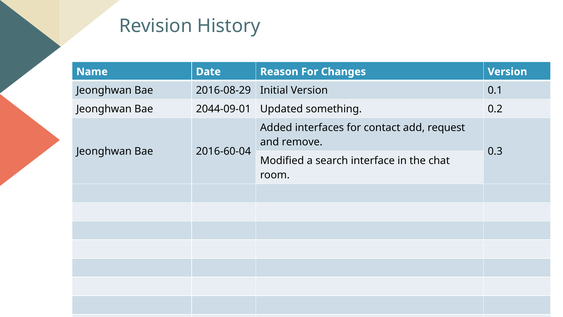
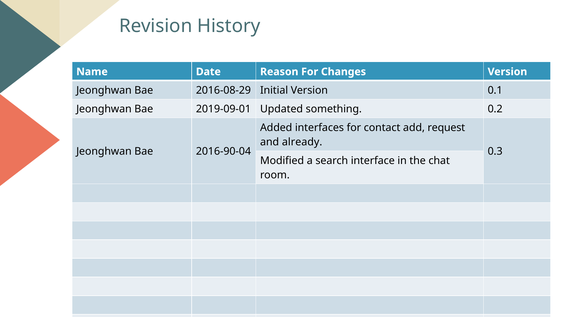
2044-09-01: 2044-09-01 -> 2019-09-01
remove: remove -> already
2016-60-04: 2016-60-04 -> 2016-90-04
